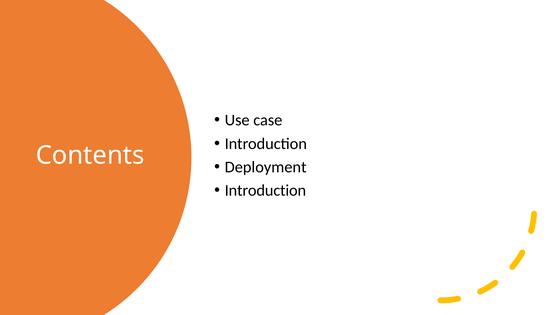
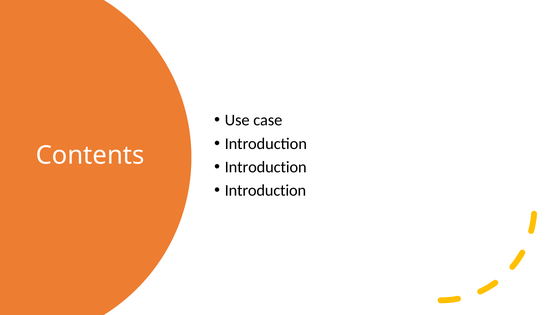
Deployment at (266, 167): Deployment -> Introduction
